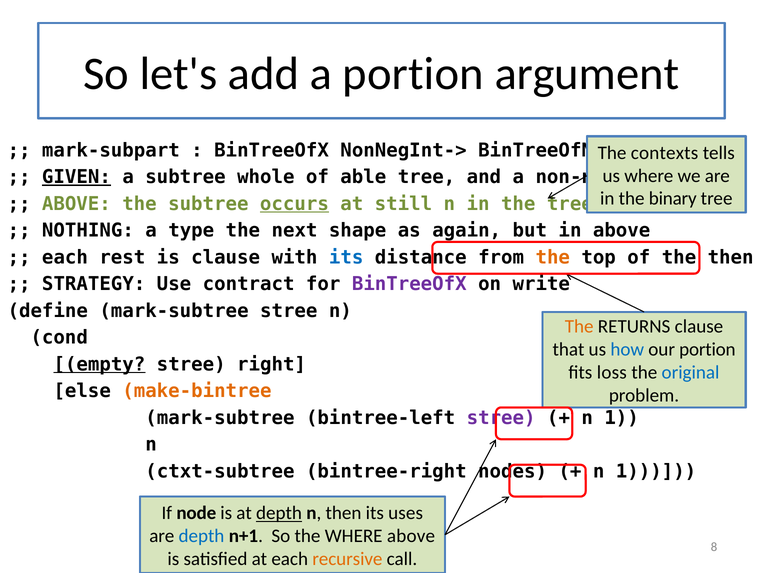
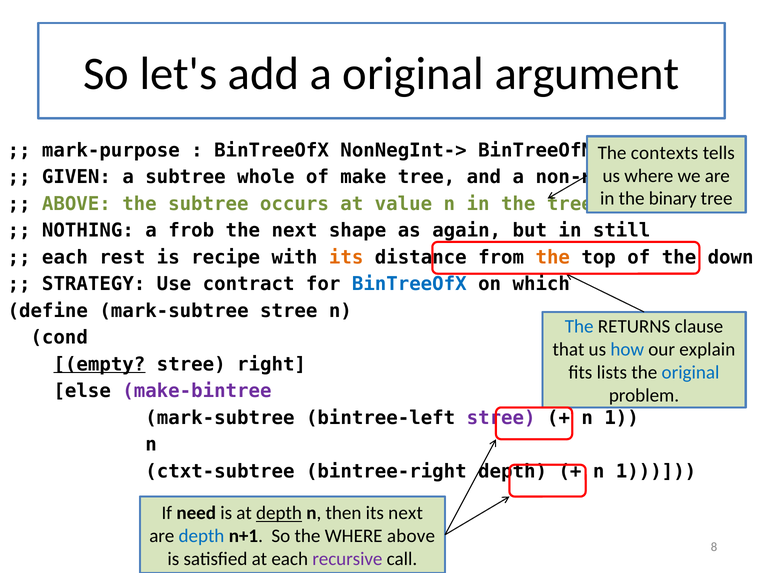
a portion: portion -> original
mark-subpart: mark-subpart -> mark-purpose
GIVEN underline: present -> none
able: able -> make
occurs underline: present -> none
still: still -> value
type: type -> frob
in above: above -> still
is clause: clause -> recipe
its at (346, 257) colour: blue -> orange
the then: then -> down
BinTreeOfX at (409, 284) colour: purple -> blue
write: write -> which
The at (579, 326) colour: orange -> blue
our portion: portion -> explain
loss: loss -> lists
make-bintree colour: orange -> purple
bintree-right nodes: nodes -> depth
node: node -> need
its uses: uses -> next
recursive colour: orange -> purple
